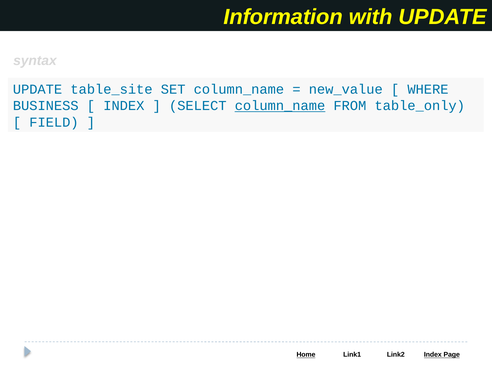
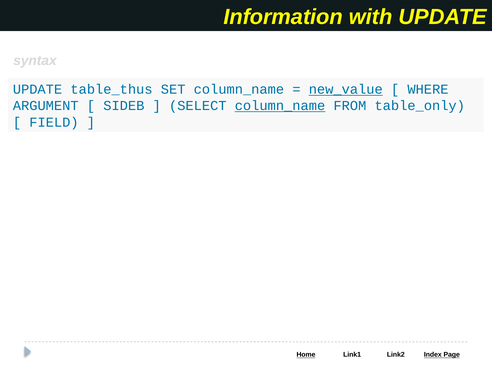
table_site: table_site -> table_thus
new_value underline: none -> present
BUSINESS: BUSINESS -> ARGUMENT
INDEX at (124, 106): INDEX -> SIDEB
